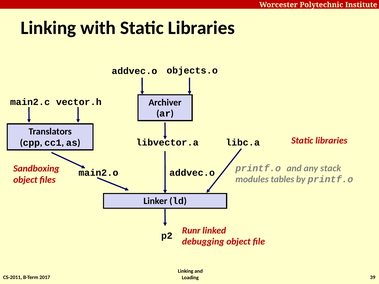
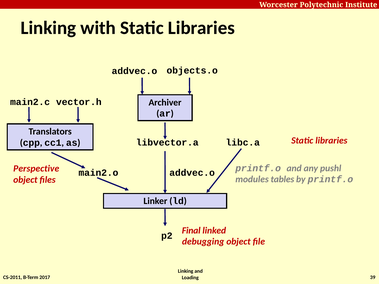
Sandboxing: Sandboxing -> Perspective
stack: stack -> pushl
Runr: Runr -> Final
